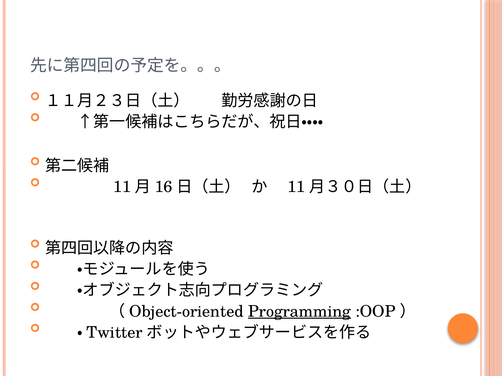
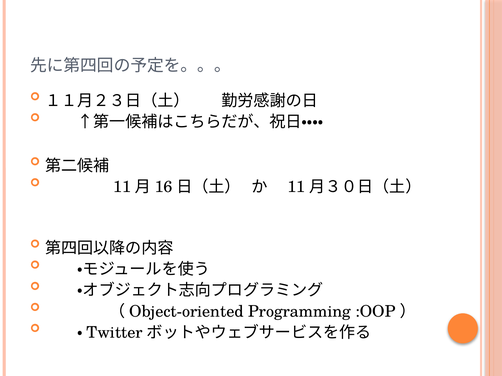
Programming underline: present -> none
